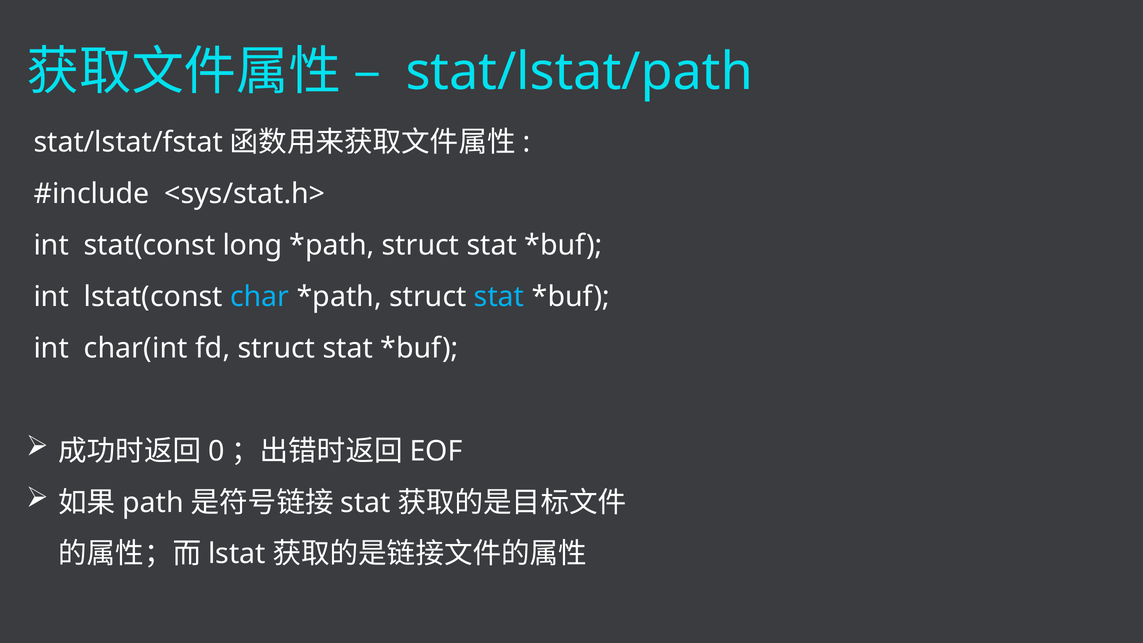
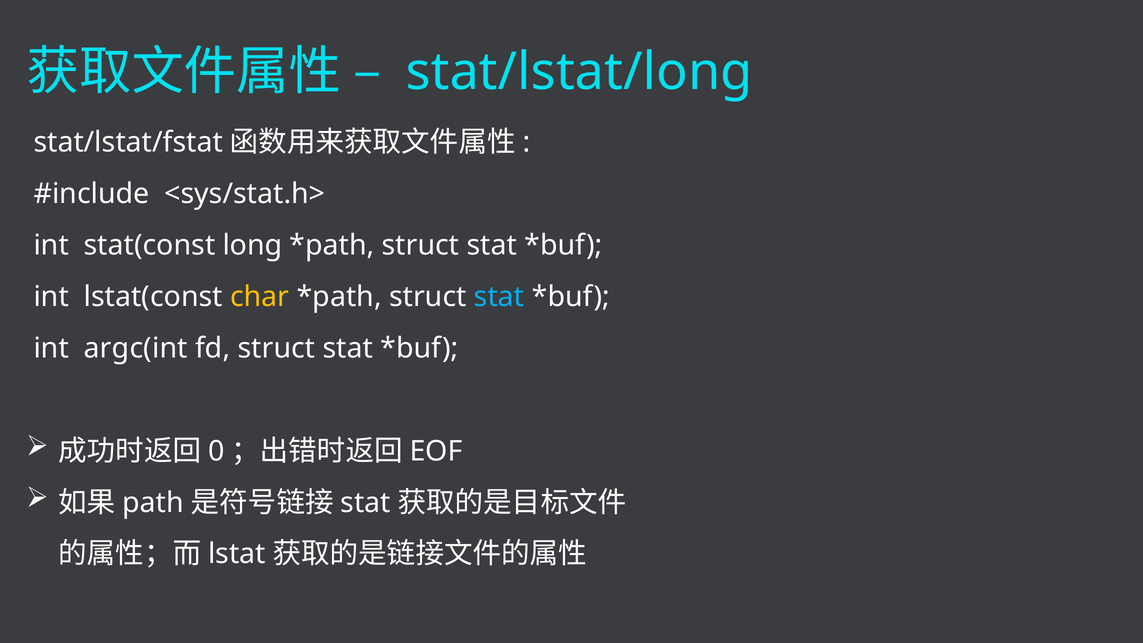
stat/lstat/path: stat/lstat/path -> stat/lstat/long
char colour: light blue -> yellow
char(int: char(int -> argc(int
